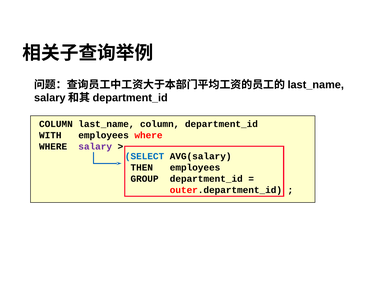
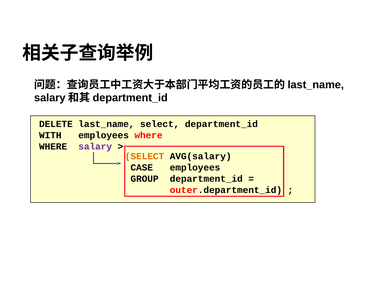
COLUMN at (56, 124): COLUMN -> DELETE
last_name column: column -> select
SELECT at (145, 156) colour: blue -> orange
THEN: THEN -> CASE
